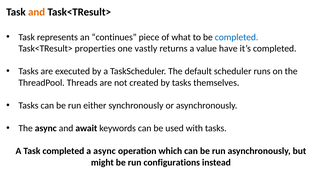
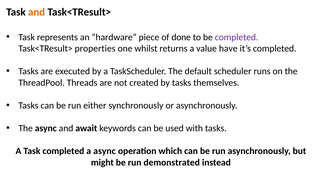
continues: continues -> hardware
what: what -> done
completed at (237, 37) colour: blue -> purple
vastly: vastly -> whilst
configurations: configurations -> demonstrated
